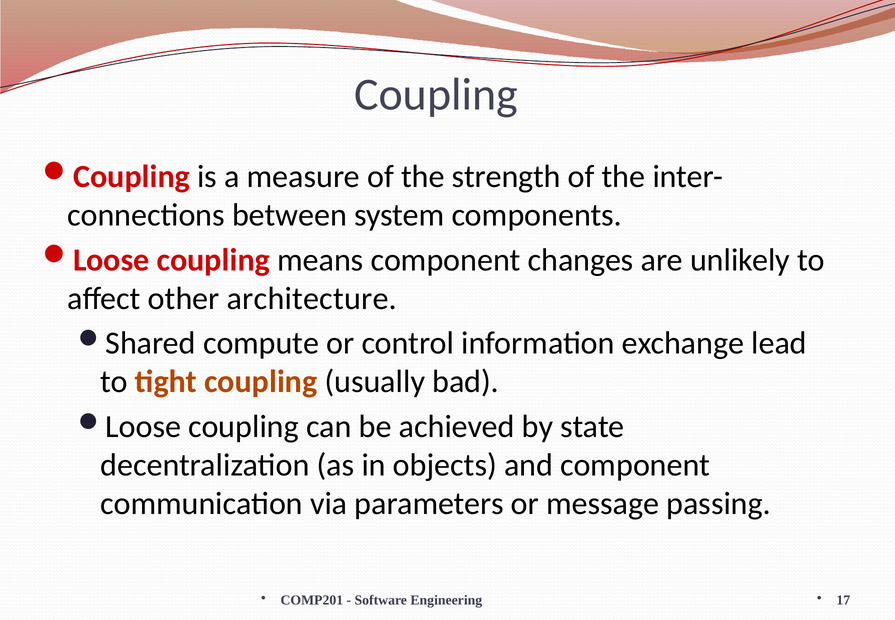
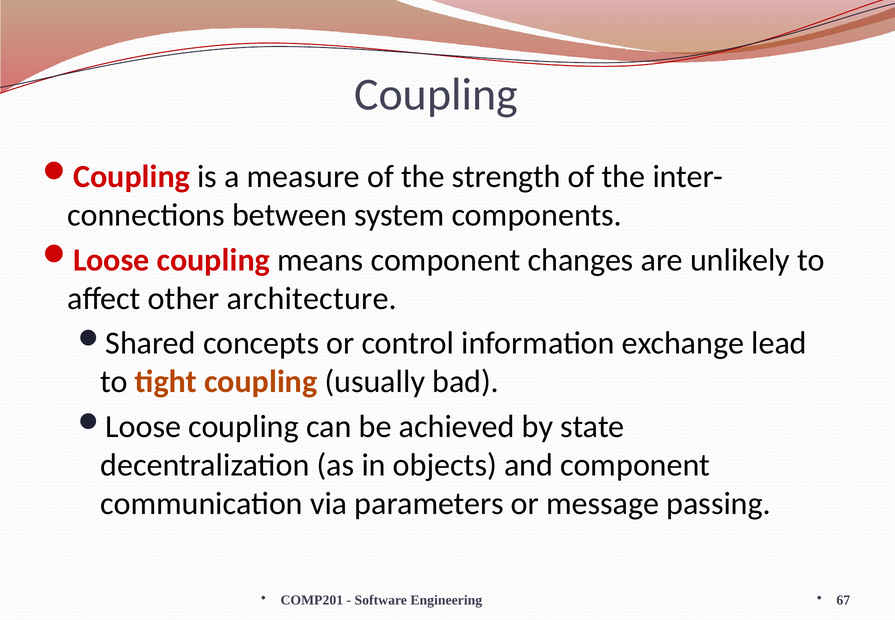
compute: compute -> concepts
17: 17 -> 67
